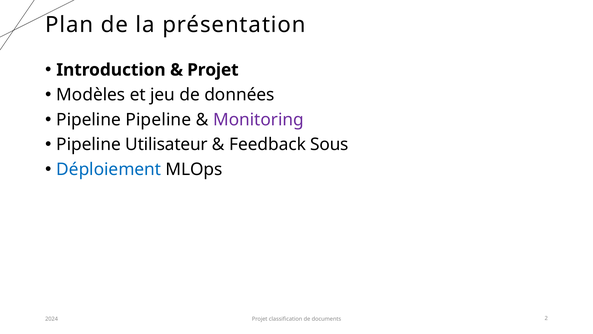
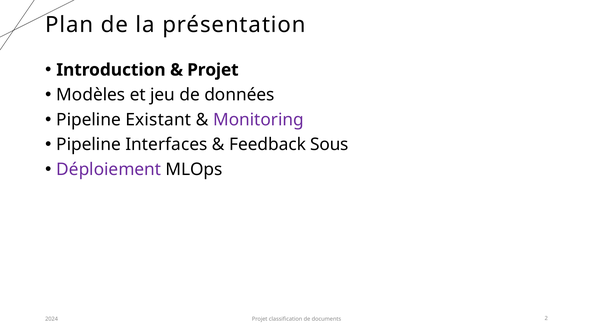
Pipeline Pipeline: Pipeline -> Existant
Utilisateur: Utilisateur -> Interfaces
Déploiement colour: blue -> purple
